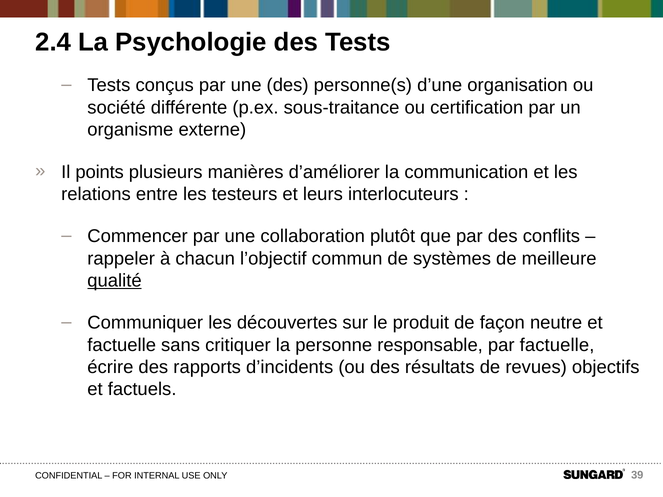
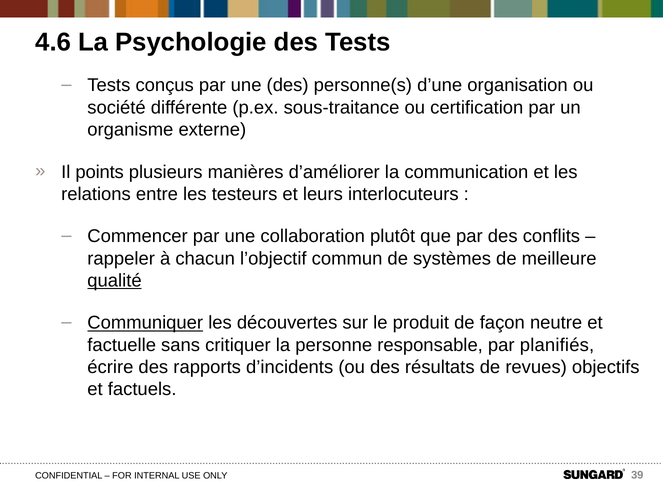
2.4: 2.4 -> 4.6
Communiquer underline: none -> present
par factuelle: factuelle -> planifiés
